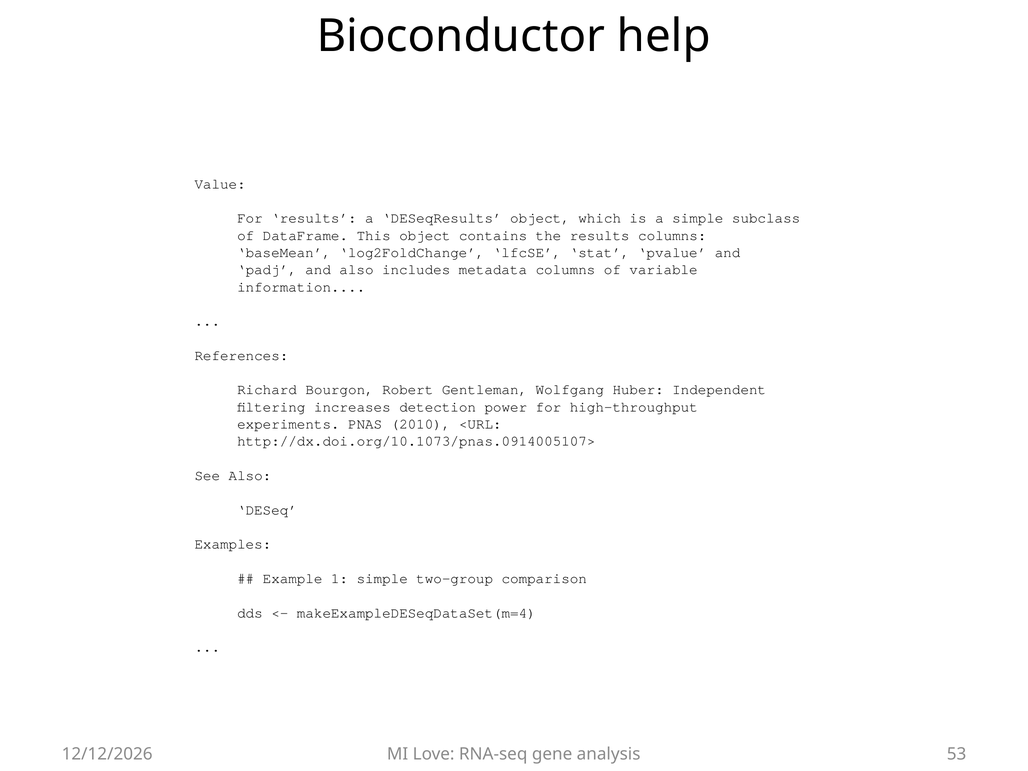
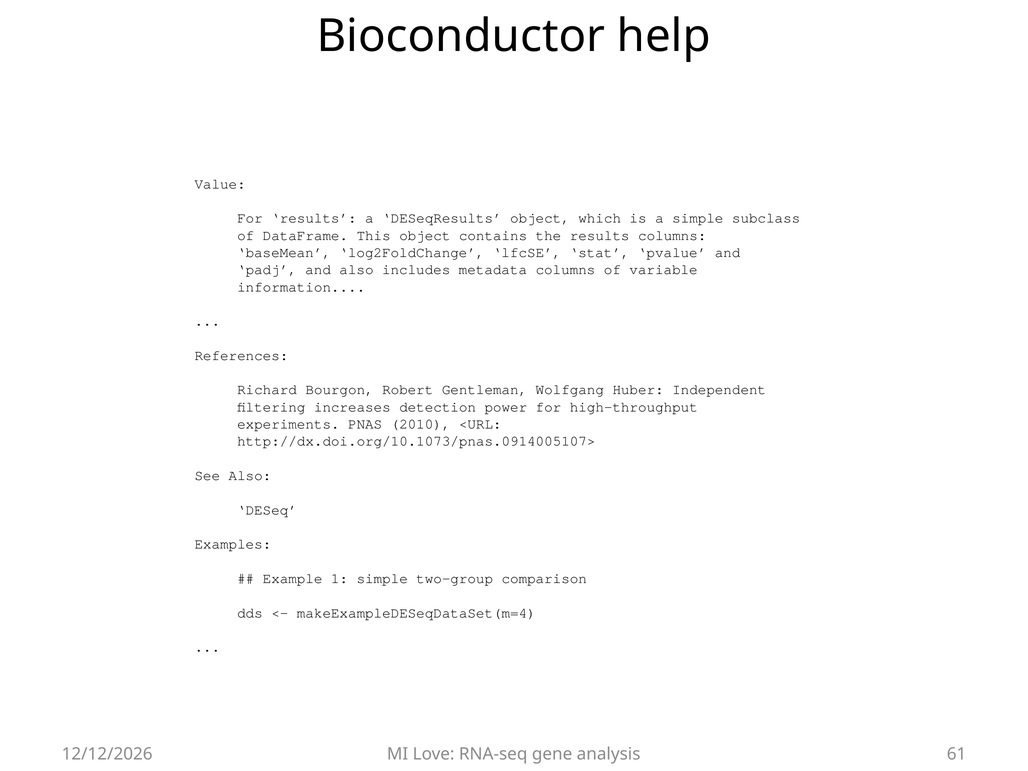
53: 53 -> 61
